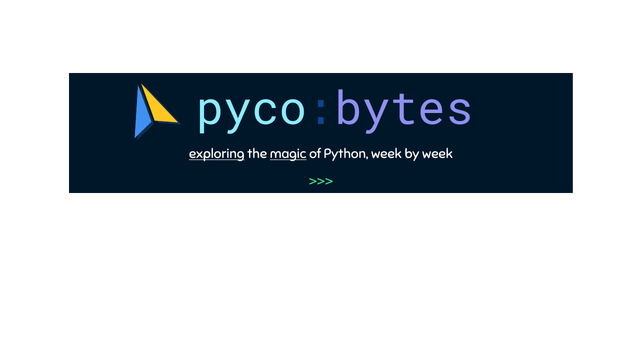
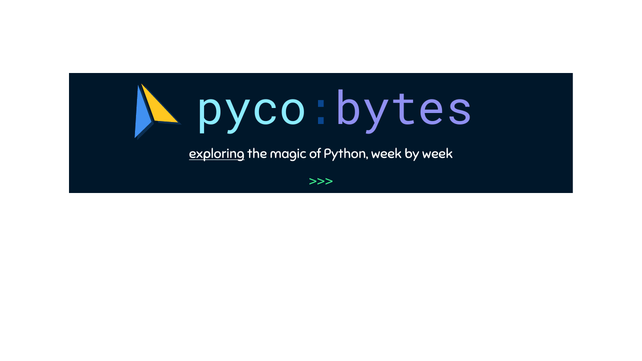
magic underline: present -> none
